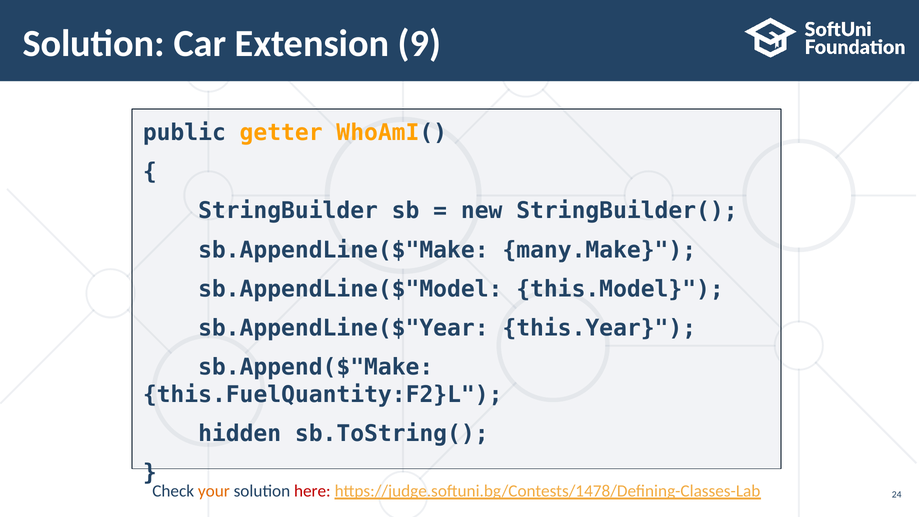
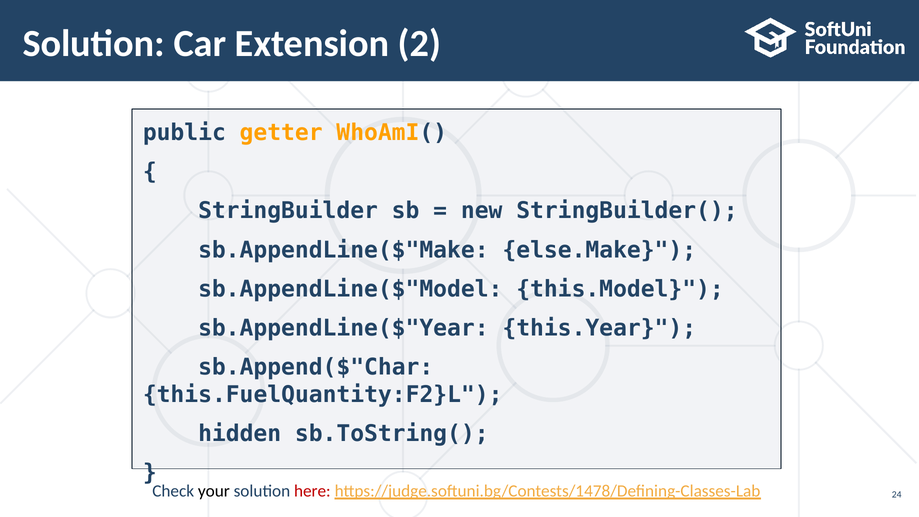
9: 9 -> 2
many.Make: many.Make -> else.Make
sb.Append($"Make: sb.Append($"Make -> sb.Append($"Char
your colour: orange -> black
